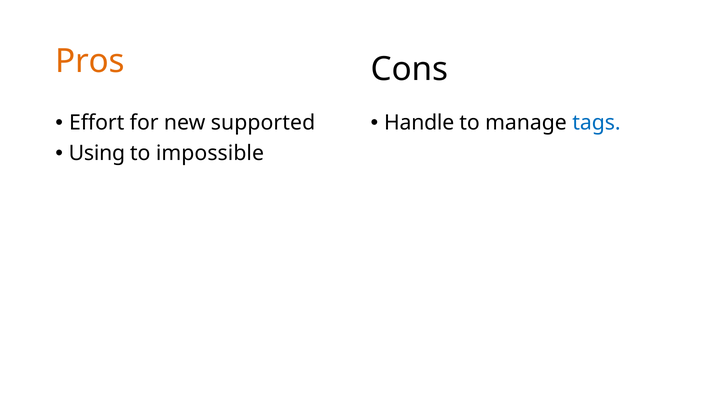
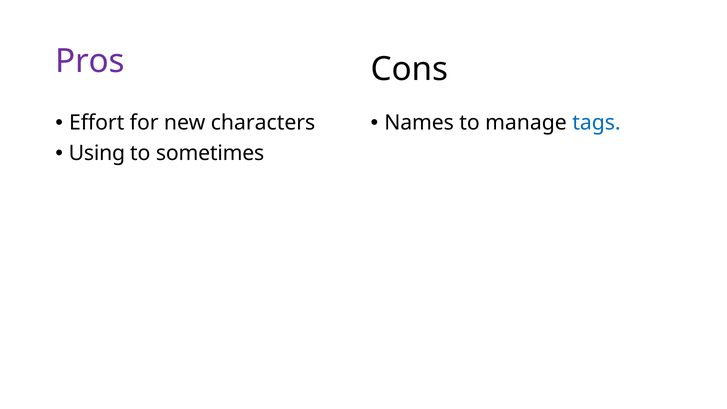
Pros colour: orange -> purple
Handle: Handle -> Names
supported: supported -> characters
impossible: impossible -> sometimes
